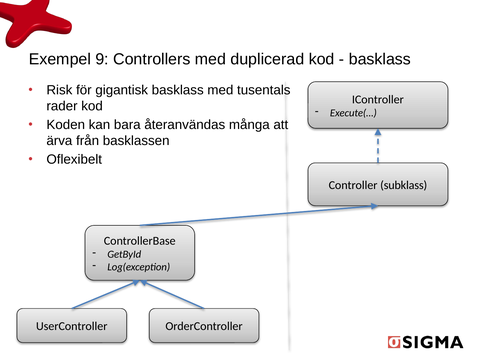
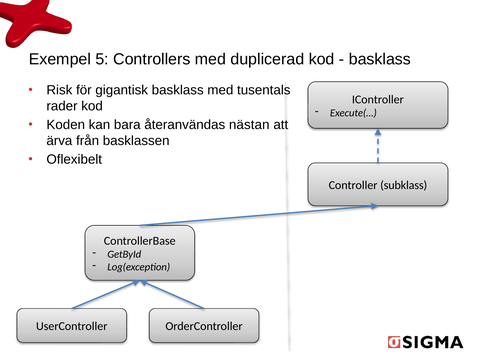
9: 9 -> 5
många: många -> nästan
